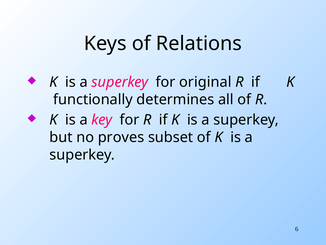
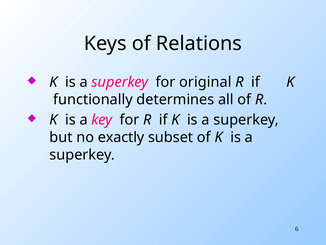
proves: proves -> exactly
